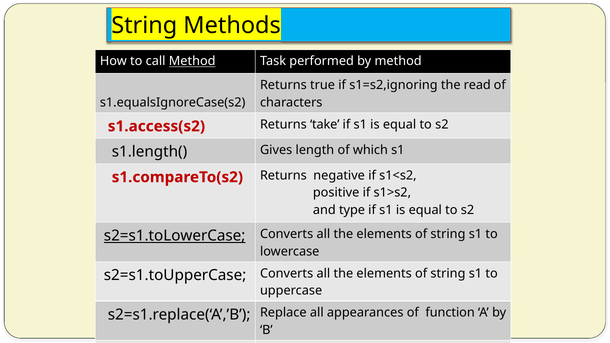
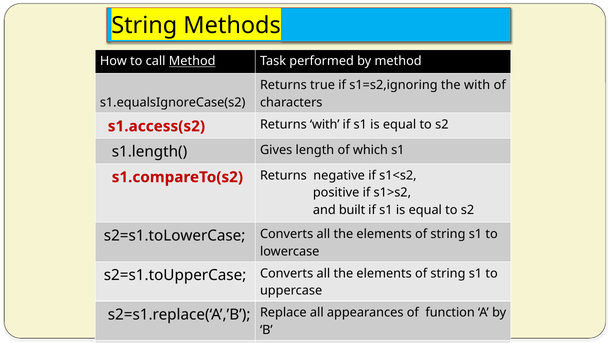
the read: read -> with
Returns take: take -> with
type: type -> built
s2=s1.toLowerCase underline: present -> none
